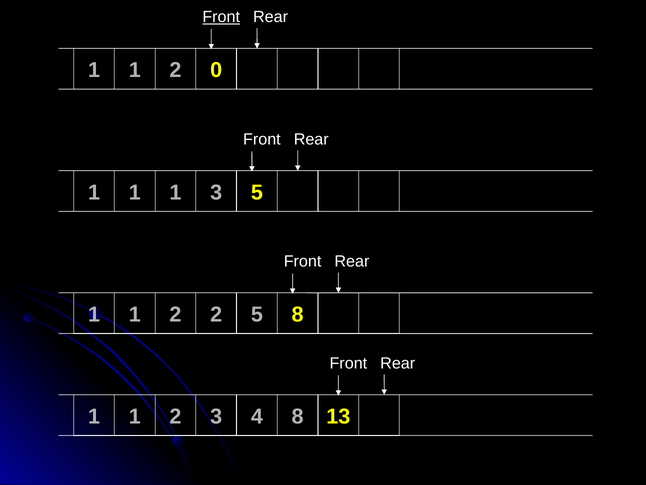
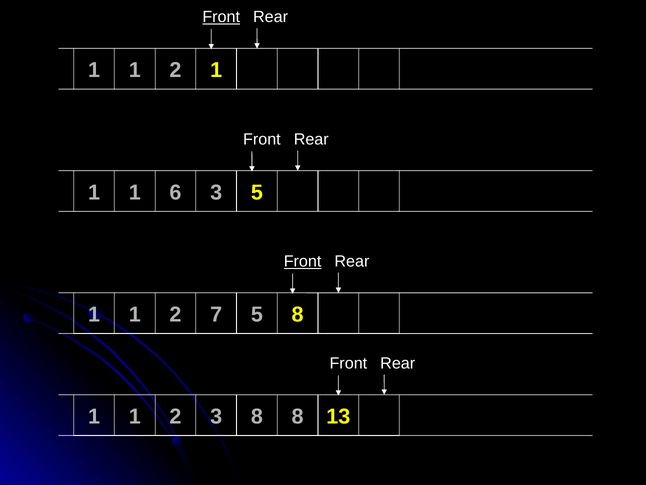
2 0: 0 -> 1
1 1 1: 1 -> 6
Front at (303, 261) underline: none -> present
2 2: 2 -> 7
3 4: 4 -> 8
